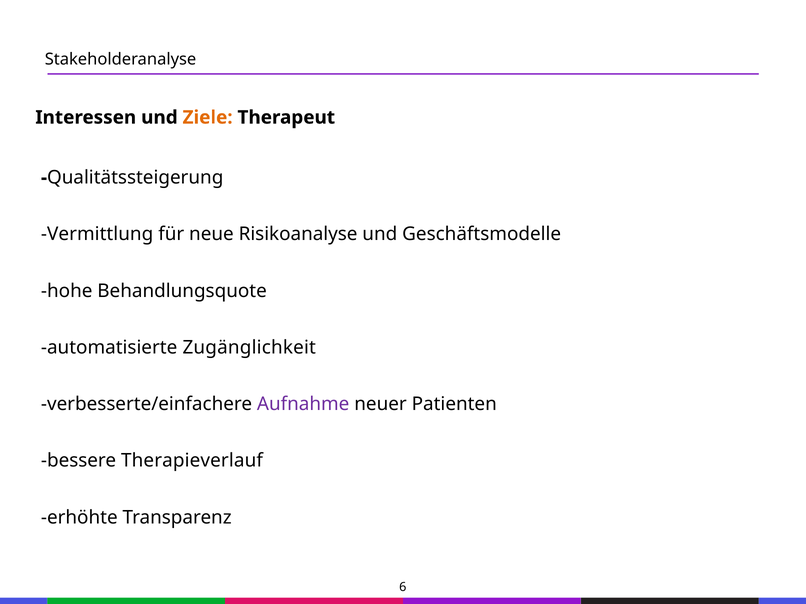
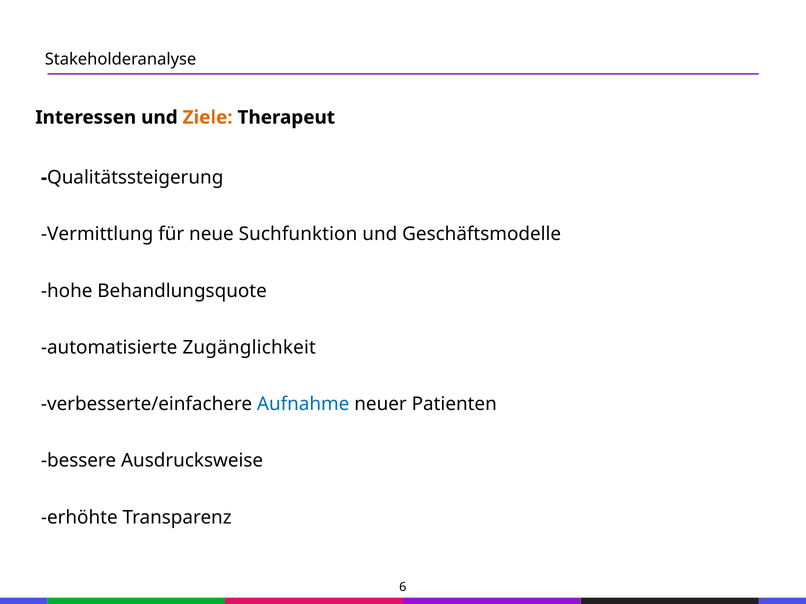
Risikoanalyse: Risikoanalyse -> Suchfunktion
Aufnahme colour: purple -> blue
Therapieverlauf: Therapieverlauf -> Ausdrucksweise
